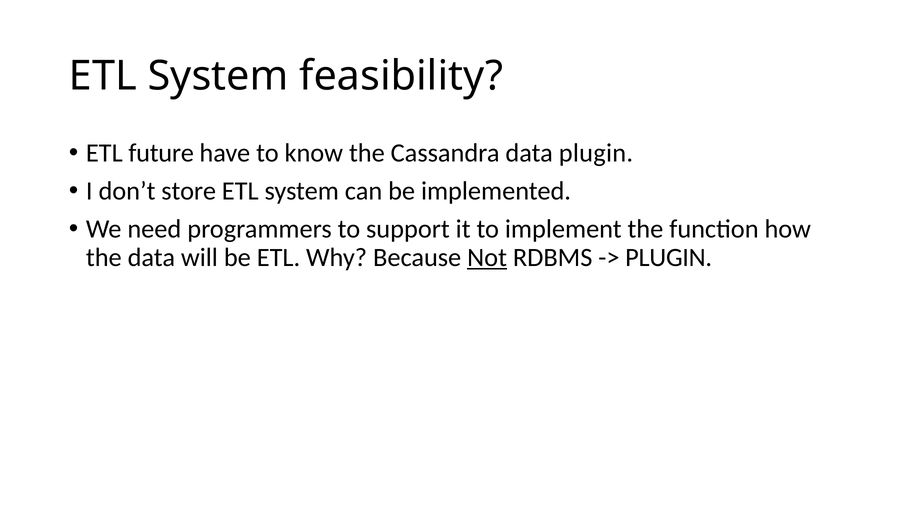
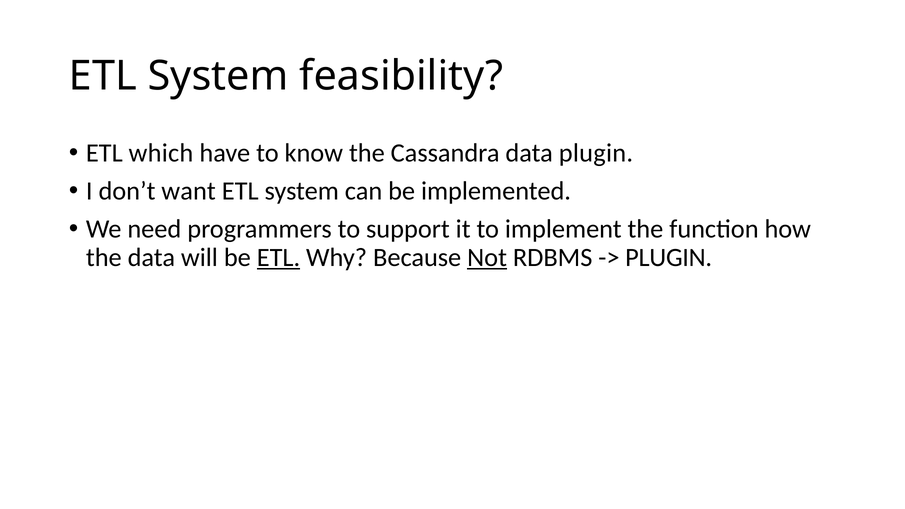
future: future -> which
store: store -> want
ETL at (279, 257) underline: none -> present
